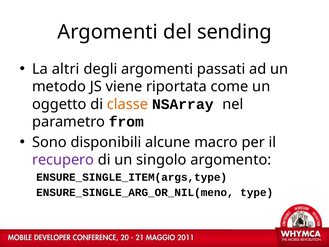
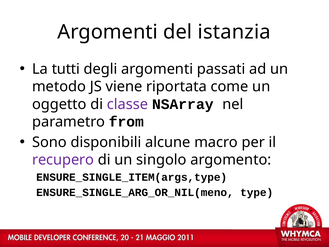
sending: sending -> istanzia
altri: altri -> tutti
classe colour: orange -> purple
